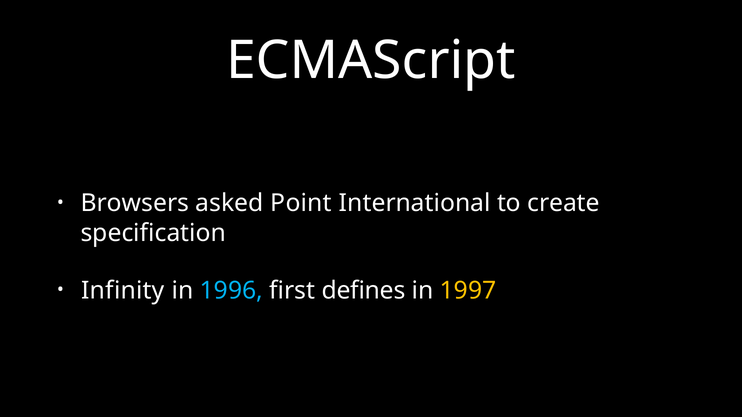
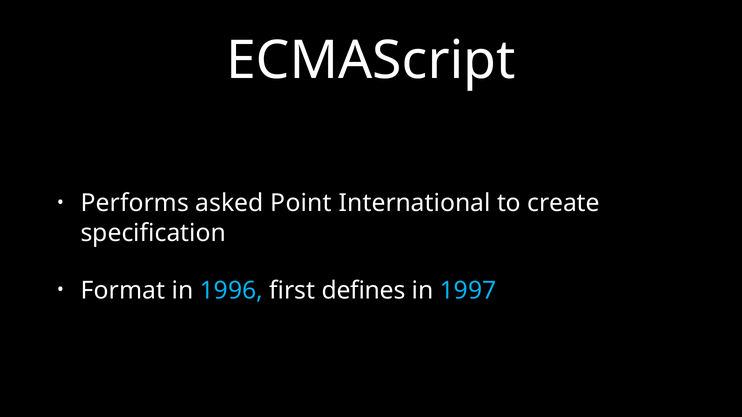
Browsers: Browsers -> Performs
Infinity: Infinity -> Format
1997 colour: yellow -> light blue
